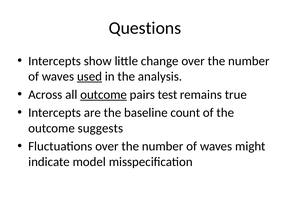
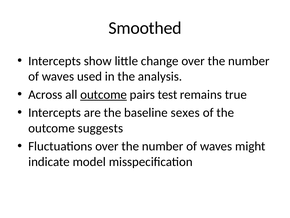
Questions: Questions -> Smoothed
used underline: present -> none
count: count -> sexes
